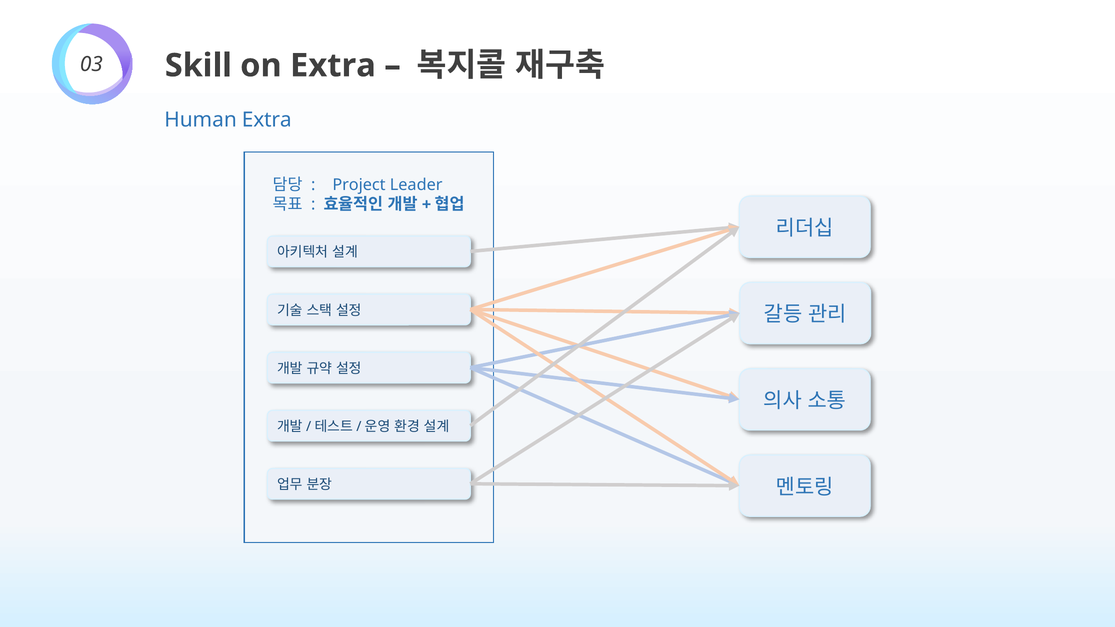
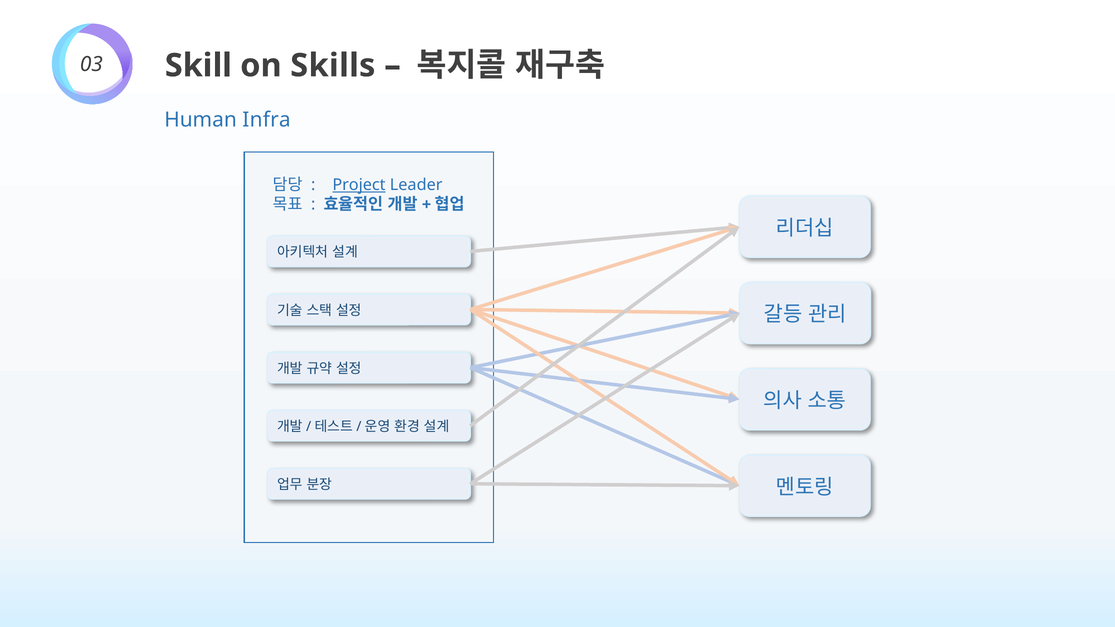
on Extra: Extra -> Skills
Human Extra: Extra -> Infra
Project underline: none -> present
